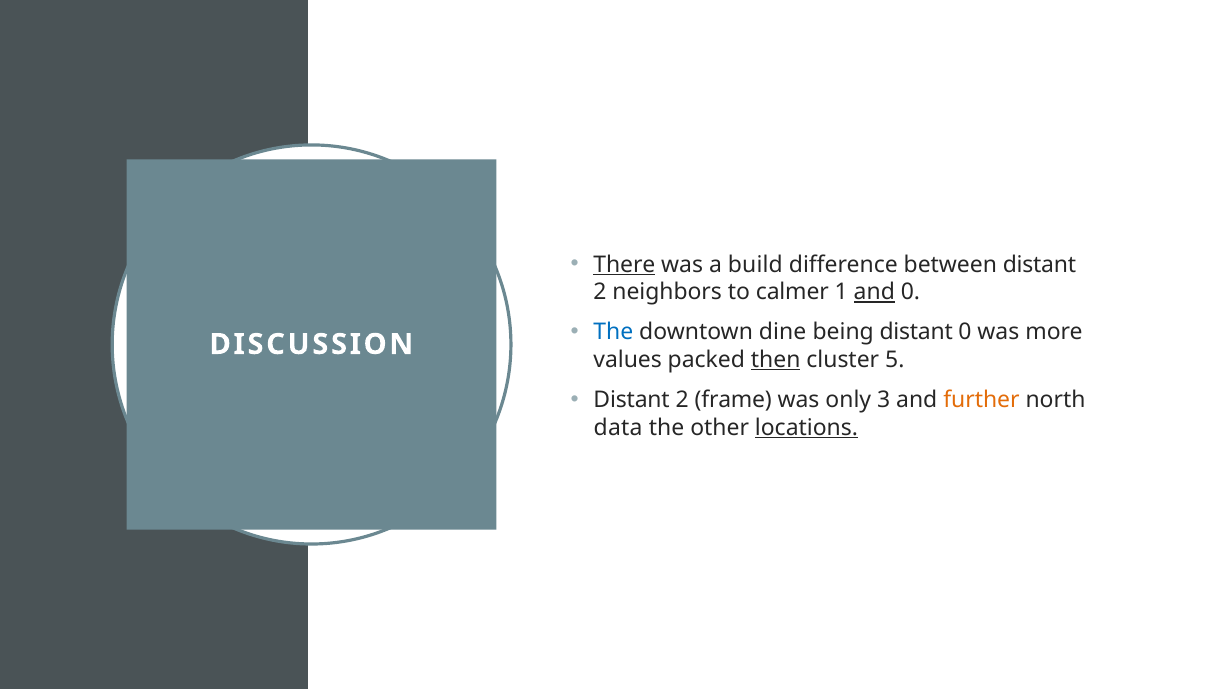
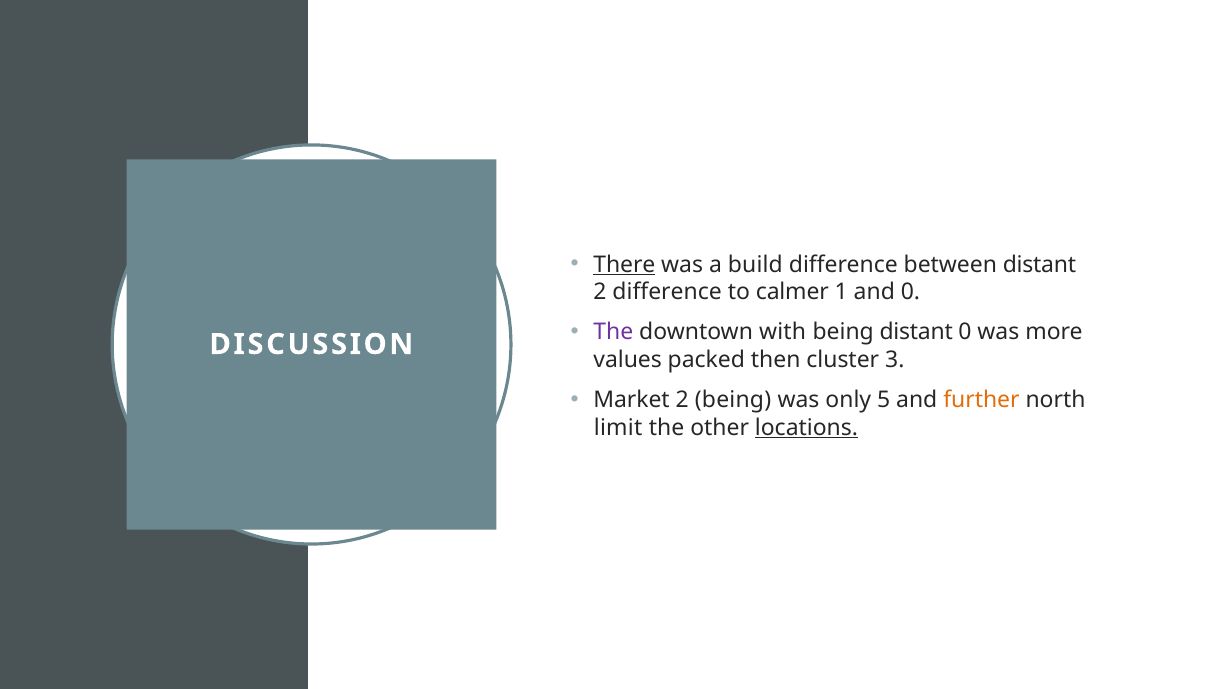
2 neighbors: neighbors -> difference
and at (874, 292) underline: present -> none
The at (613, 332) colour: blue -> purple
dine: dine -> with
then underline: present -> none
5: 5 -> 3
Distant at (632, 400): Distant -> Market
2 frame: frame -> being
3: 3 -> 5
data: data -> limit
